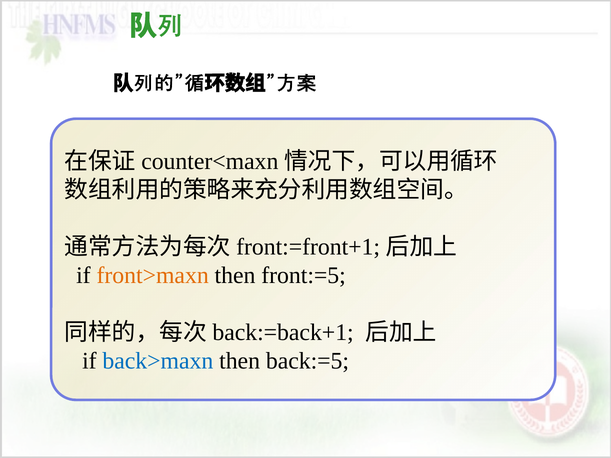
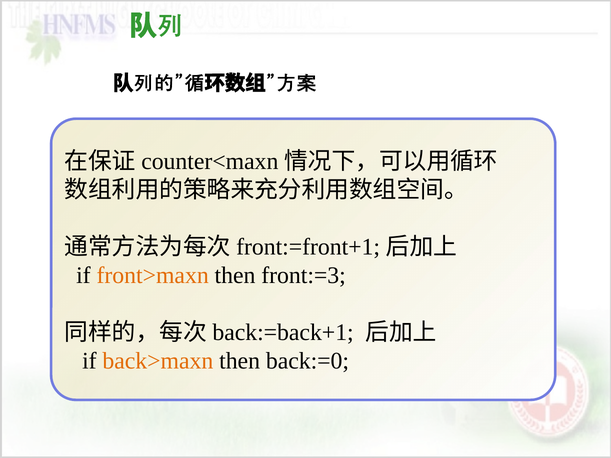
front:=5: front:=5 -> front:=3
back>maxn colour: blue -> orange
back:=5: back:=5 -> back:=0
